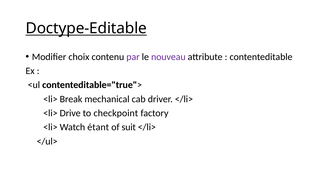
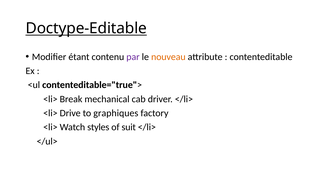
choix: choix -> étant
nouveau colour: purple -> orange
checkpoint: checkpoint -> graphiques
étant: étant -> styles
